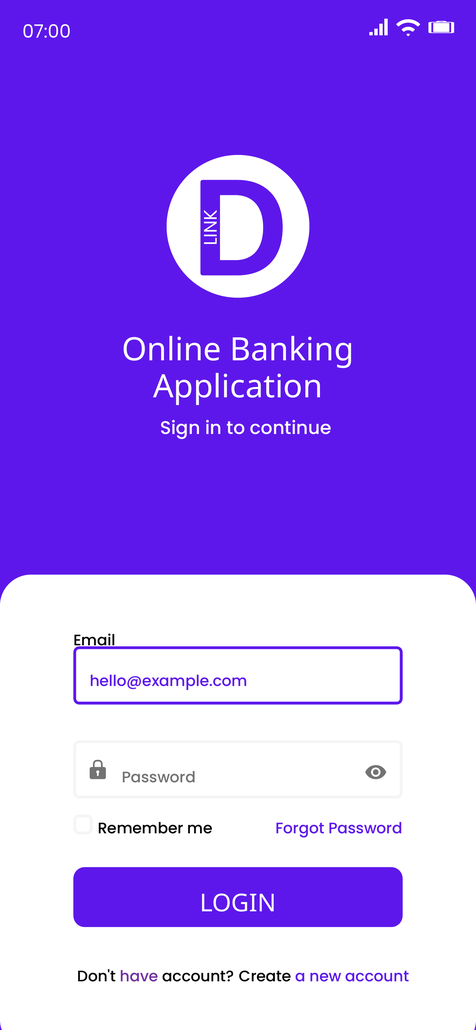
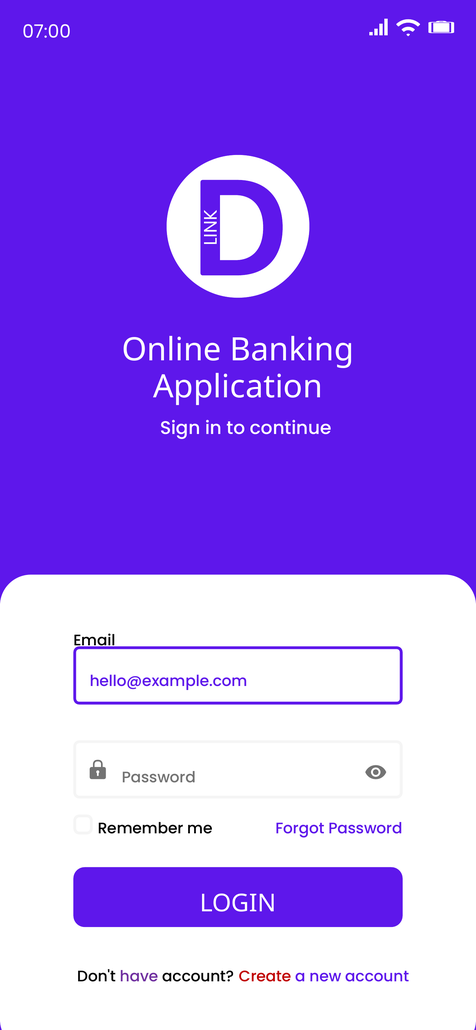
Create colour: black -> red
